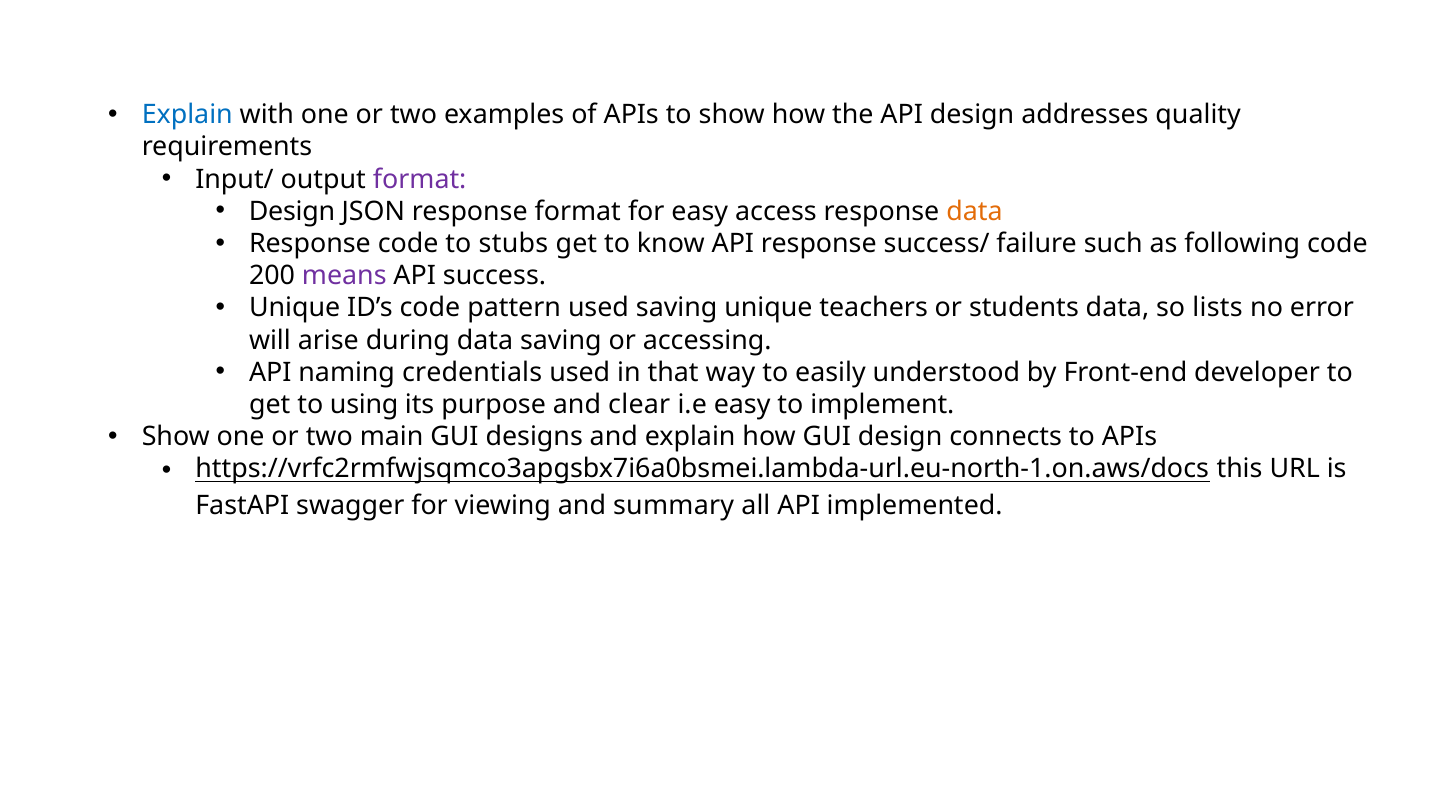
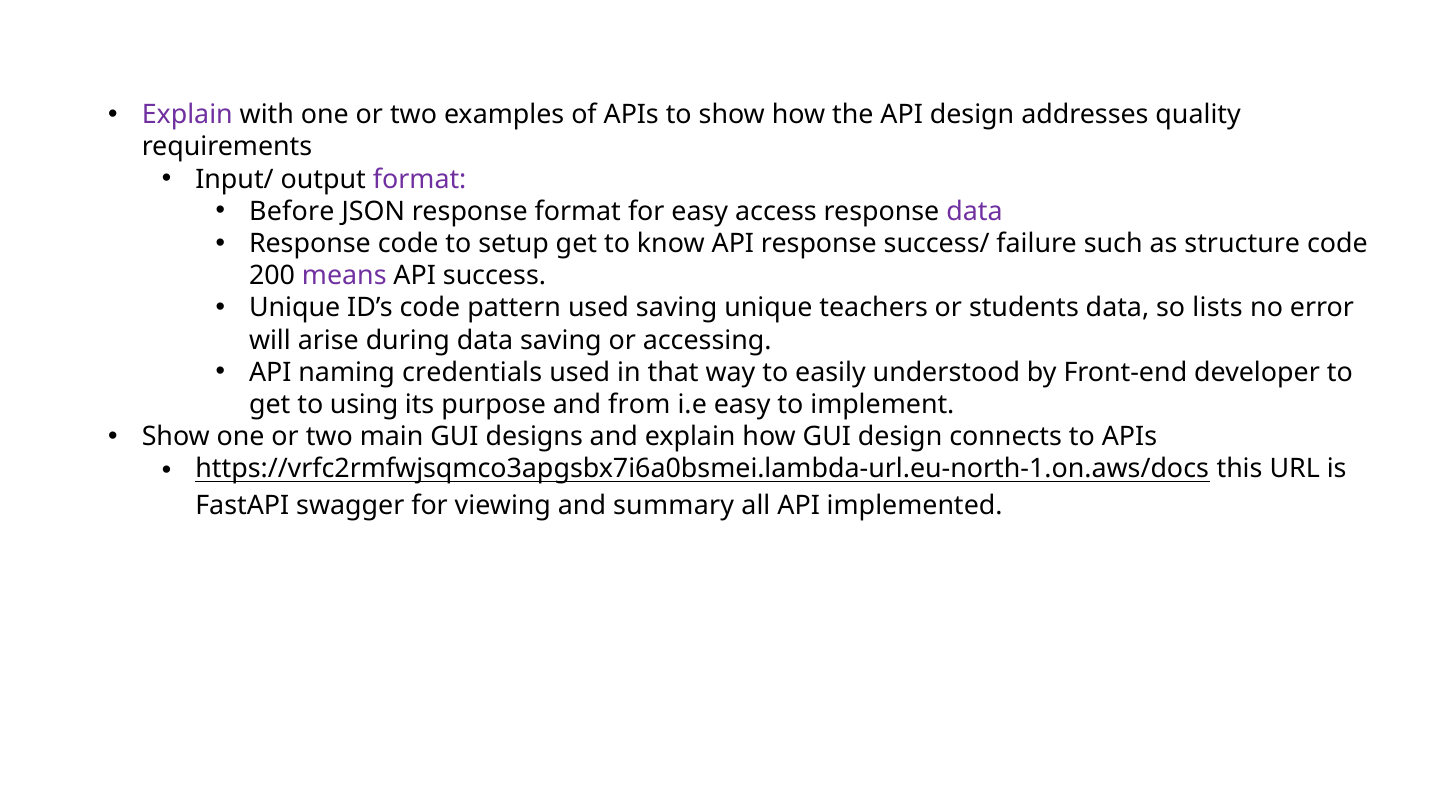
Explain at (187, 115) colour: blue -> purple
Design at (292, 211): Design -> Before
data at (974, 211) colour: orange -> purple
stubs: stubs -> setup
following: following -> structure
clear: clear -> from
